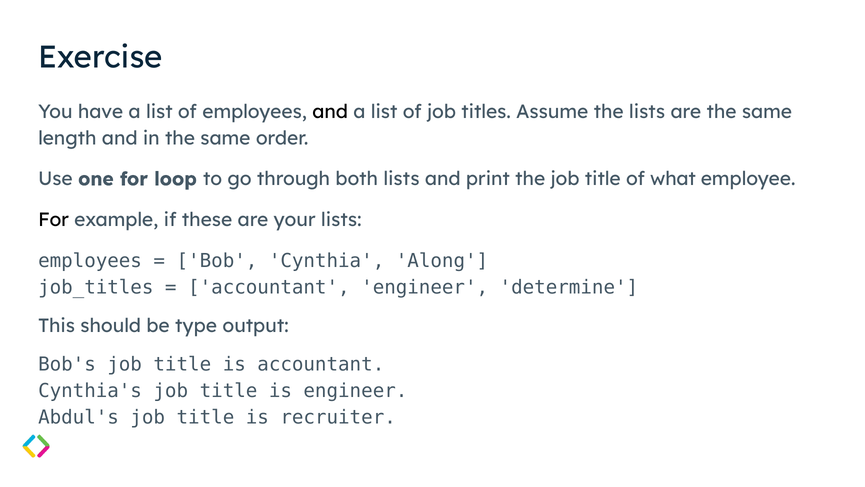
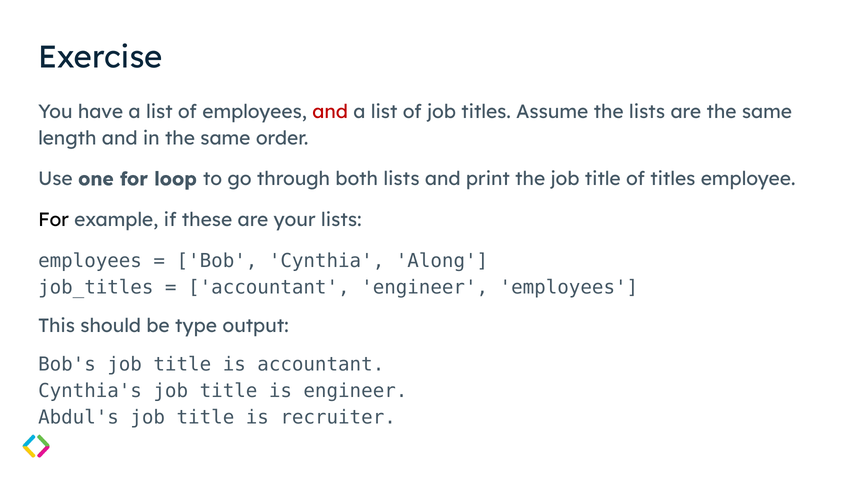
and at (330, 112) colour: black -> red
of what: what -> titles
engineer determine: determine -> employees
